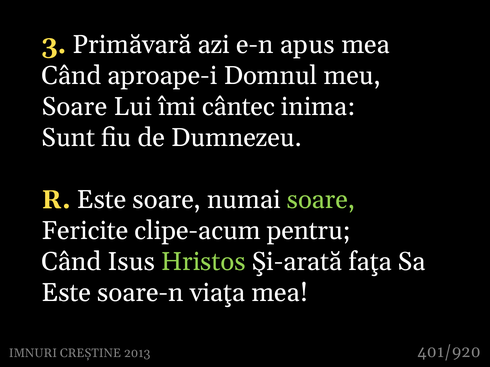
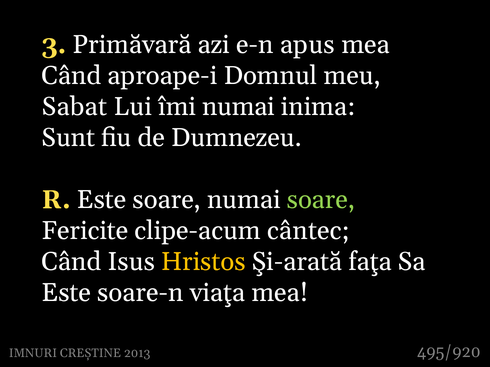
Soare at (74, 107): Soare -> Sabat
îmi cântec: cântec -> numai
pentru: pentru -> cântec
Hristos colour: light green -> yellow
401/920: 401/920 -> 495/920
